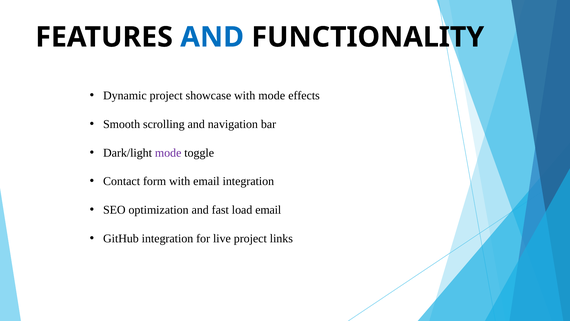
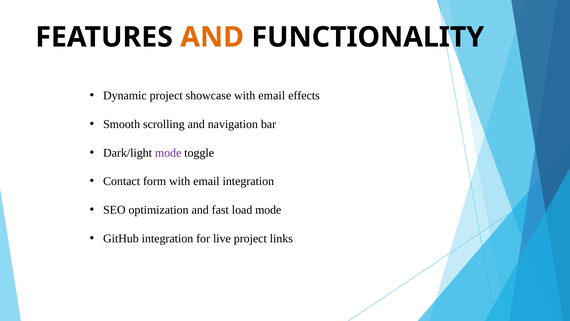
AND at (212, 37) colour: blue -> orange
showcase with mode: mode -> email
load email: email -> mode
